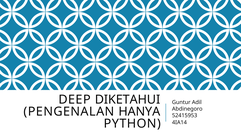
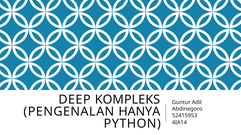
DIKETAHUI: DIKETAHUI -> KOMPLEKS
